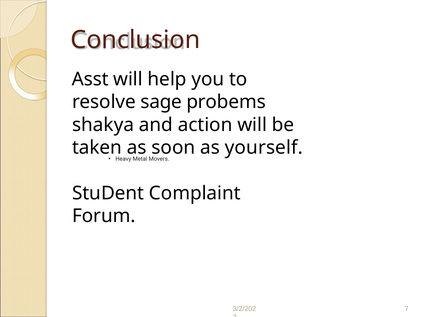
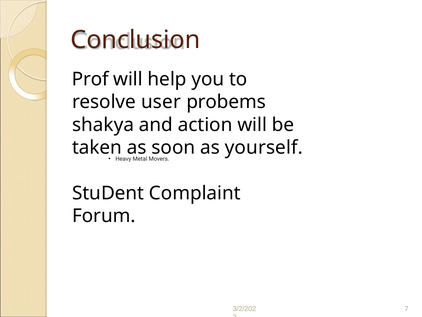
Asst: Asst -> Prof
sage: sage -> user
